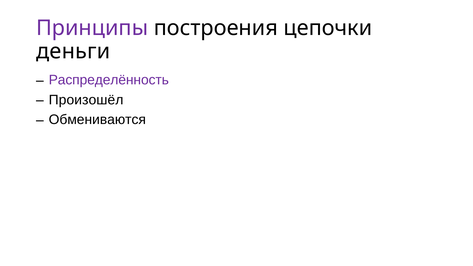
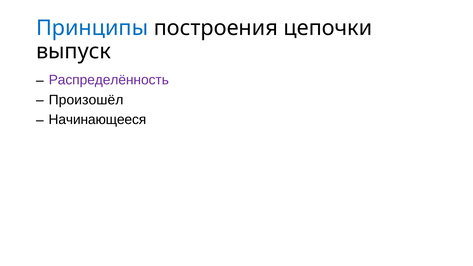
Принципы colour: purple -> blue
деньги: деньги -> выпуск
Обмениваются: Обмениваются -> Начинающееся
